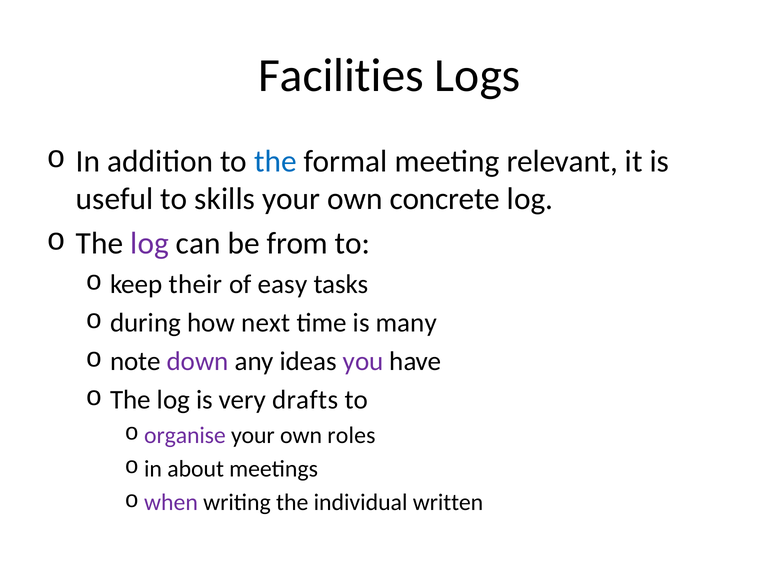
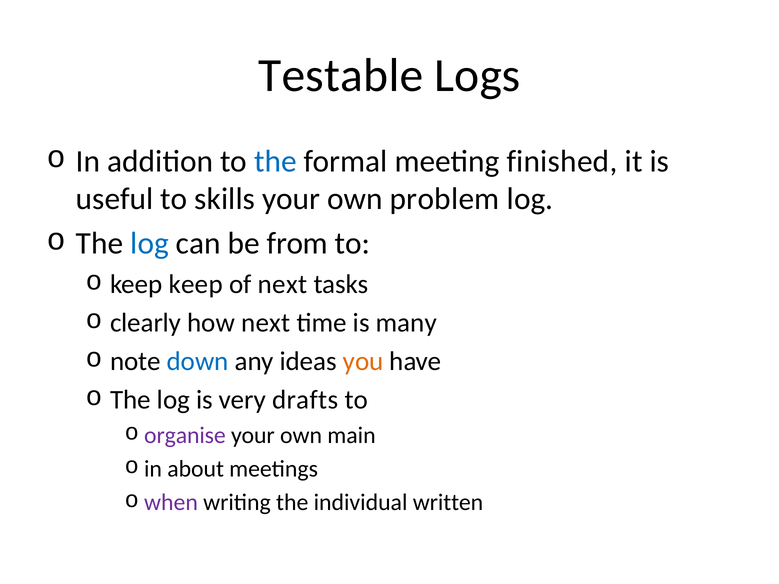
Facilities: Facilities -> Testable
relevant: relevant -> finished
concrete: concrete -> problem
log at (150, 243) colour: purple -> blue
keep their: their -> keep
of easy: easy -> next
during: during -> clearly
down colour: purple -> blue
you colour: purple -> orange
roles: roles -> main
